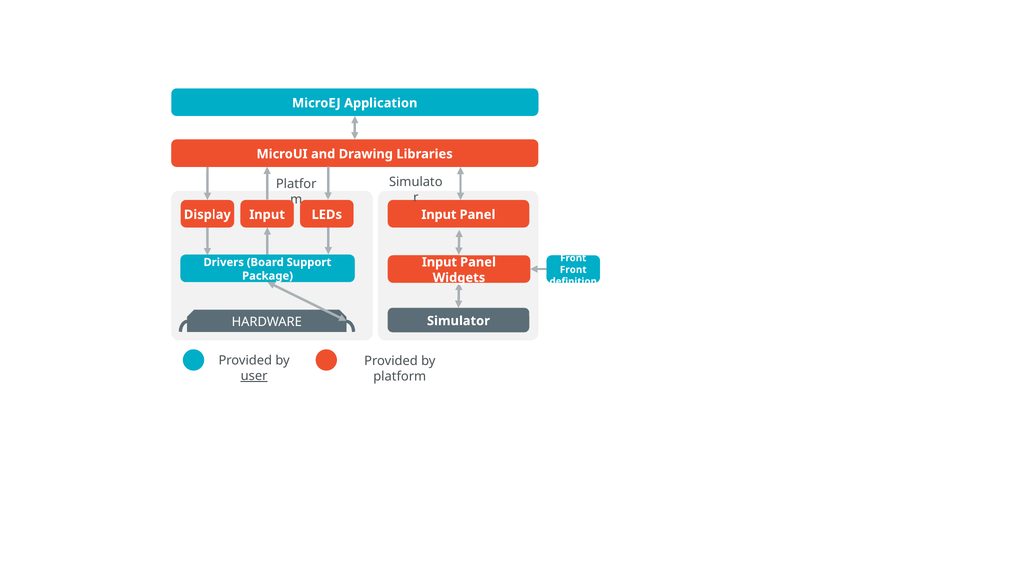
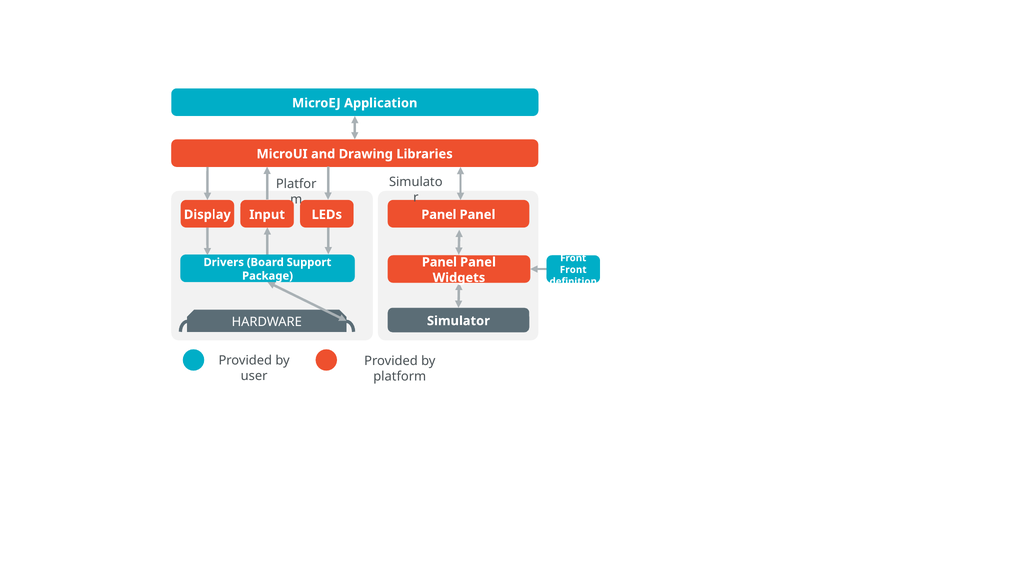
Display Input: Input -> Panel
Input at (439, 262): Input -> Panel
user underline: present -> none
